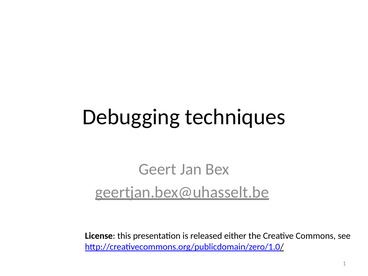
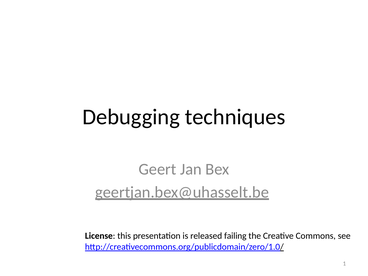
either: either -> failing
